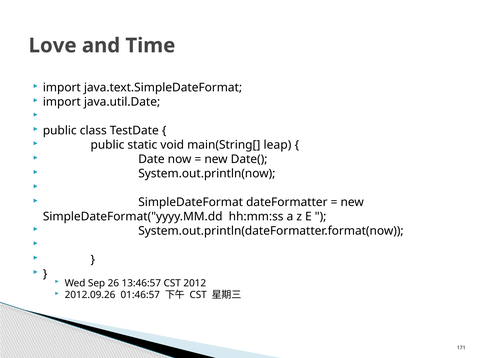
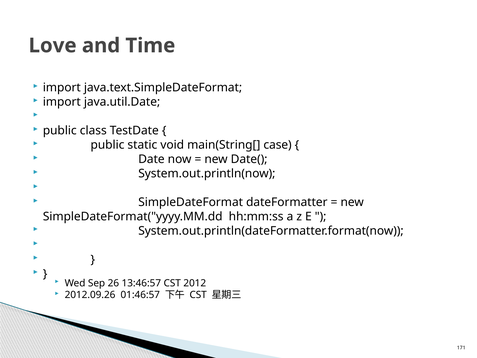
leap: leap -> case
